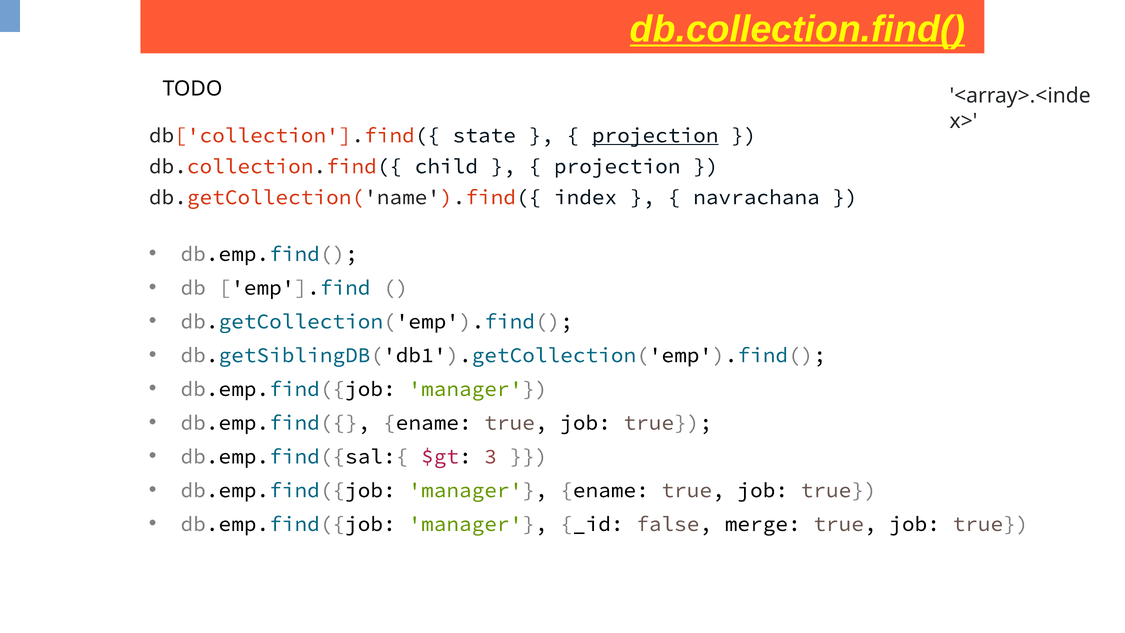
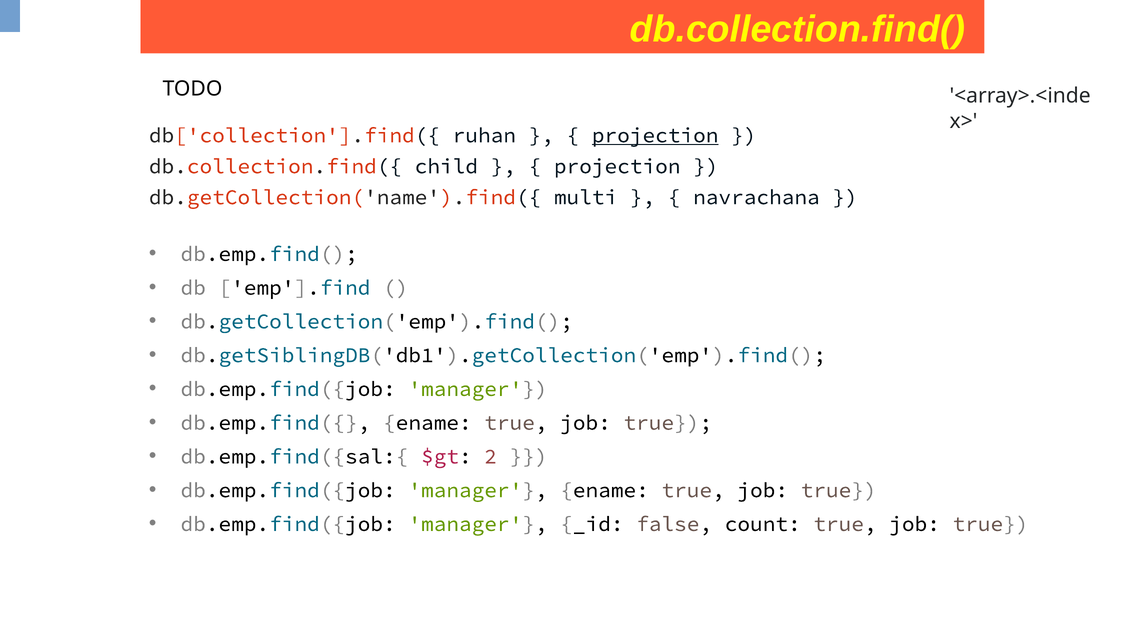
db.collection.find( underline: present -> none
state: state -> ruhan
index: index -> multi
3: 3 -> 2
merge: merge -> count
